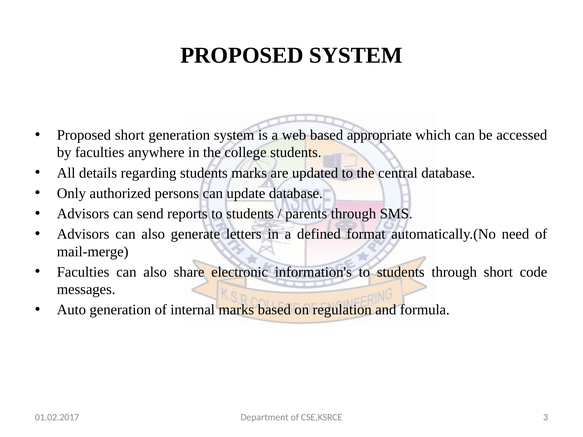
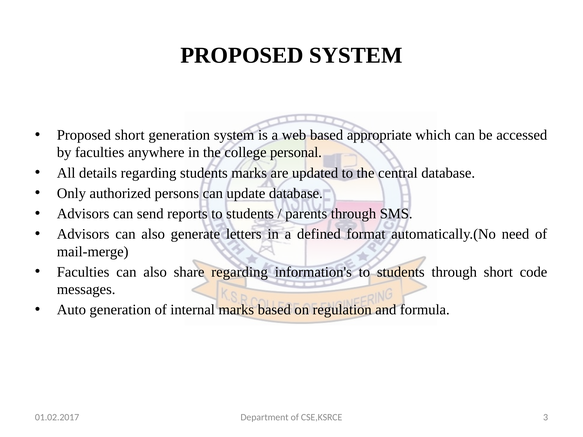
college students: students -> personal
share electronic: electronic -> regarding
